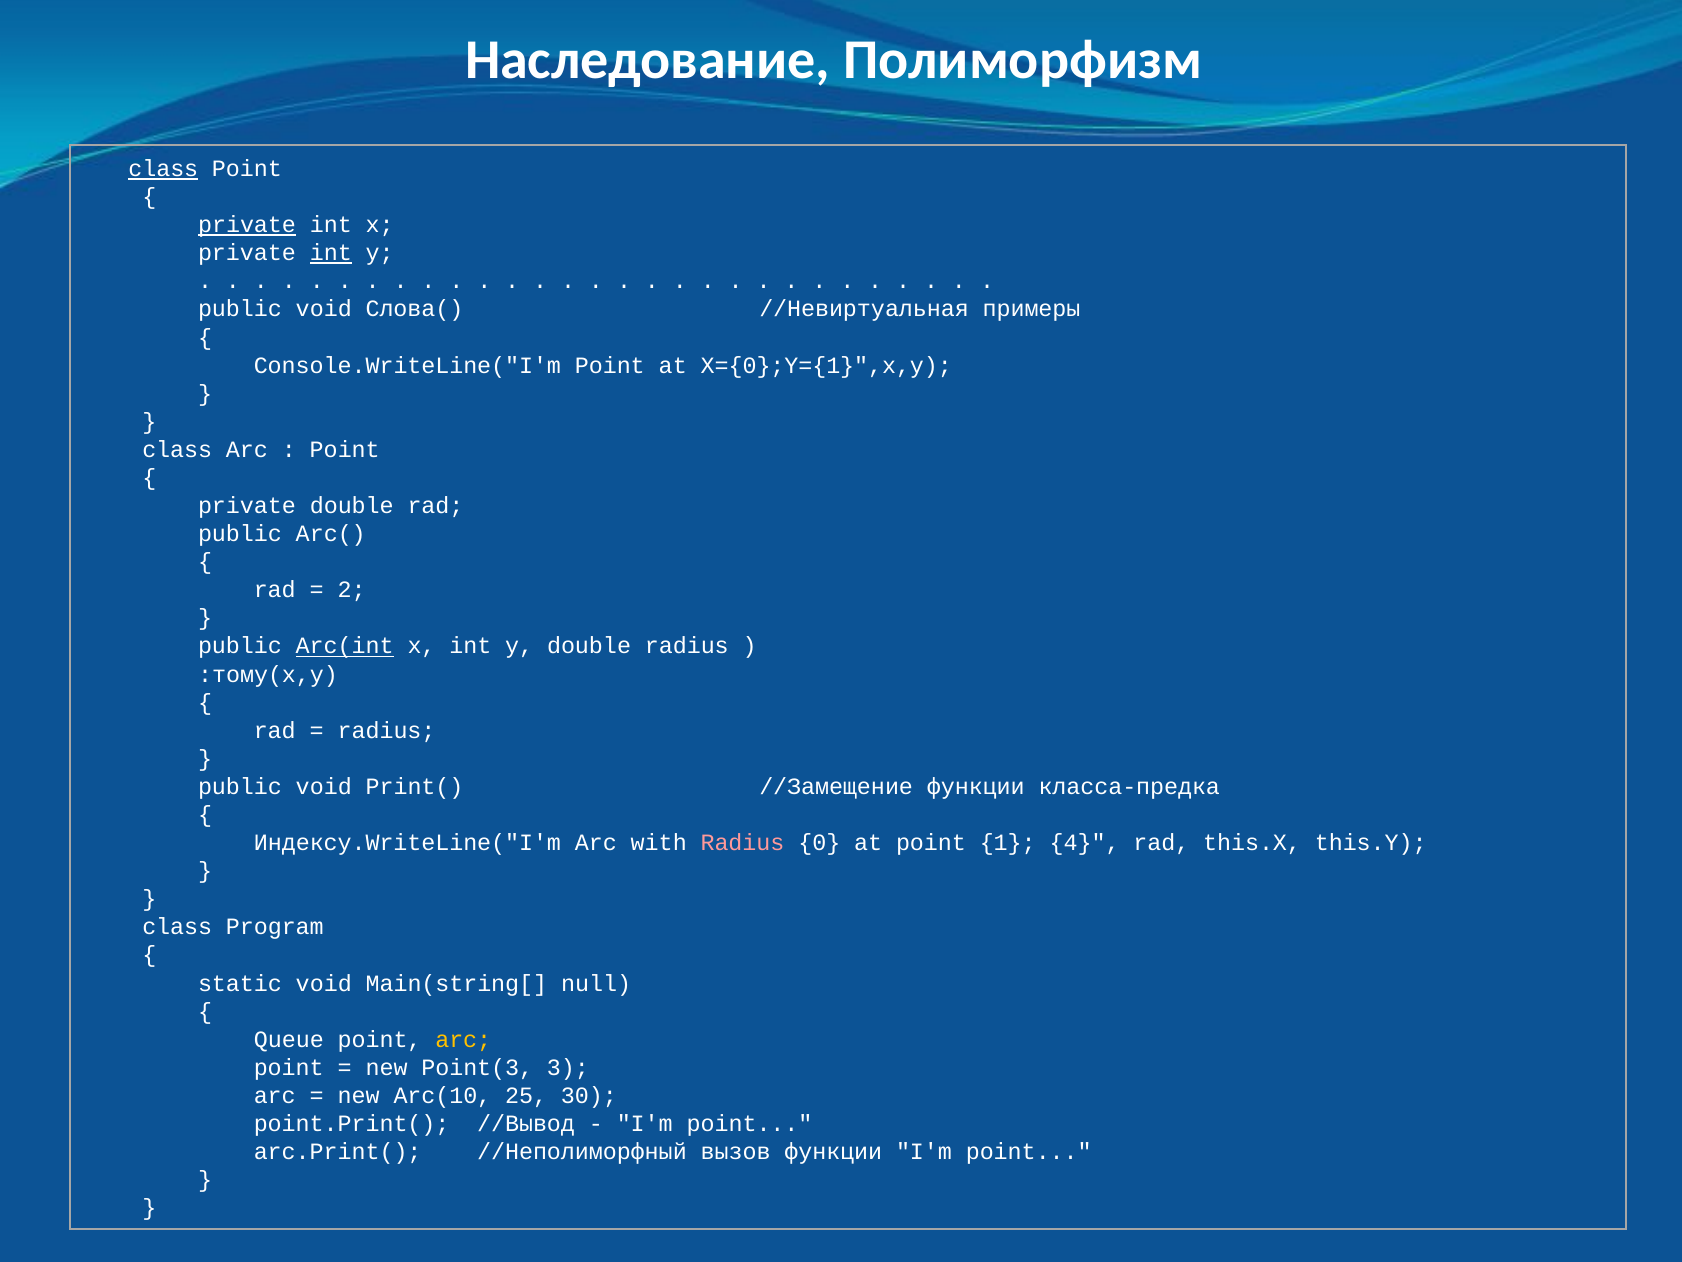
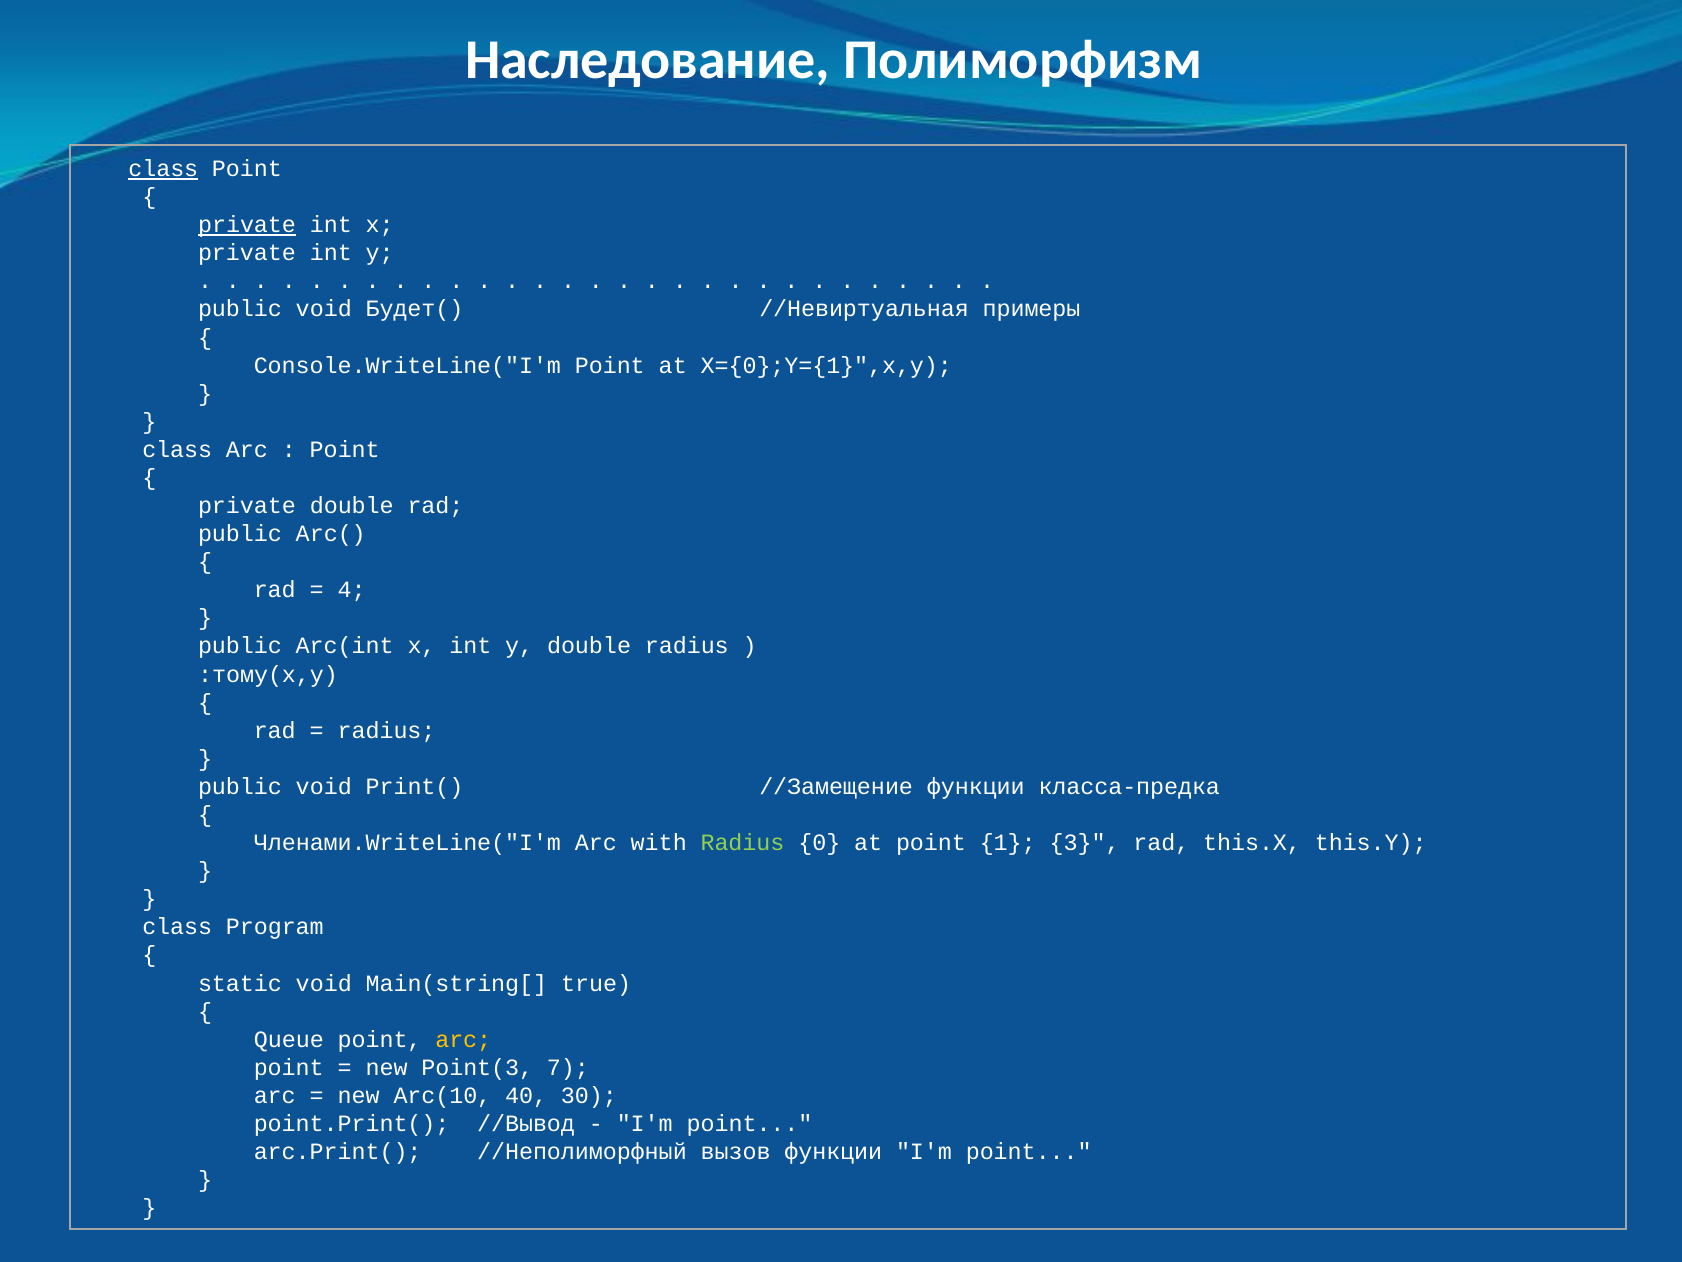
int at (331, 253) underline: present -> none
Слова(: Слова( -> Будет(
2: 2 -> 4
Arc(int underline: present -> none
Индексу.WriteLine("I'm: Индексу.WriteLine("I'm -> Членами.WriteLine("I'm
Radius at (742, 843) colour: pink -> light green
4: 4 -> 3
null: null -> true
3: 3 -> 7
25: 25 -> 40
